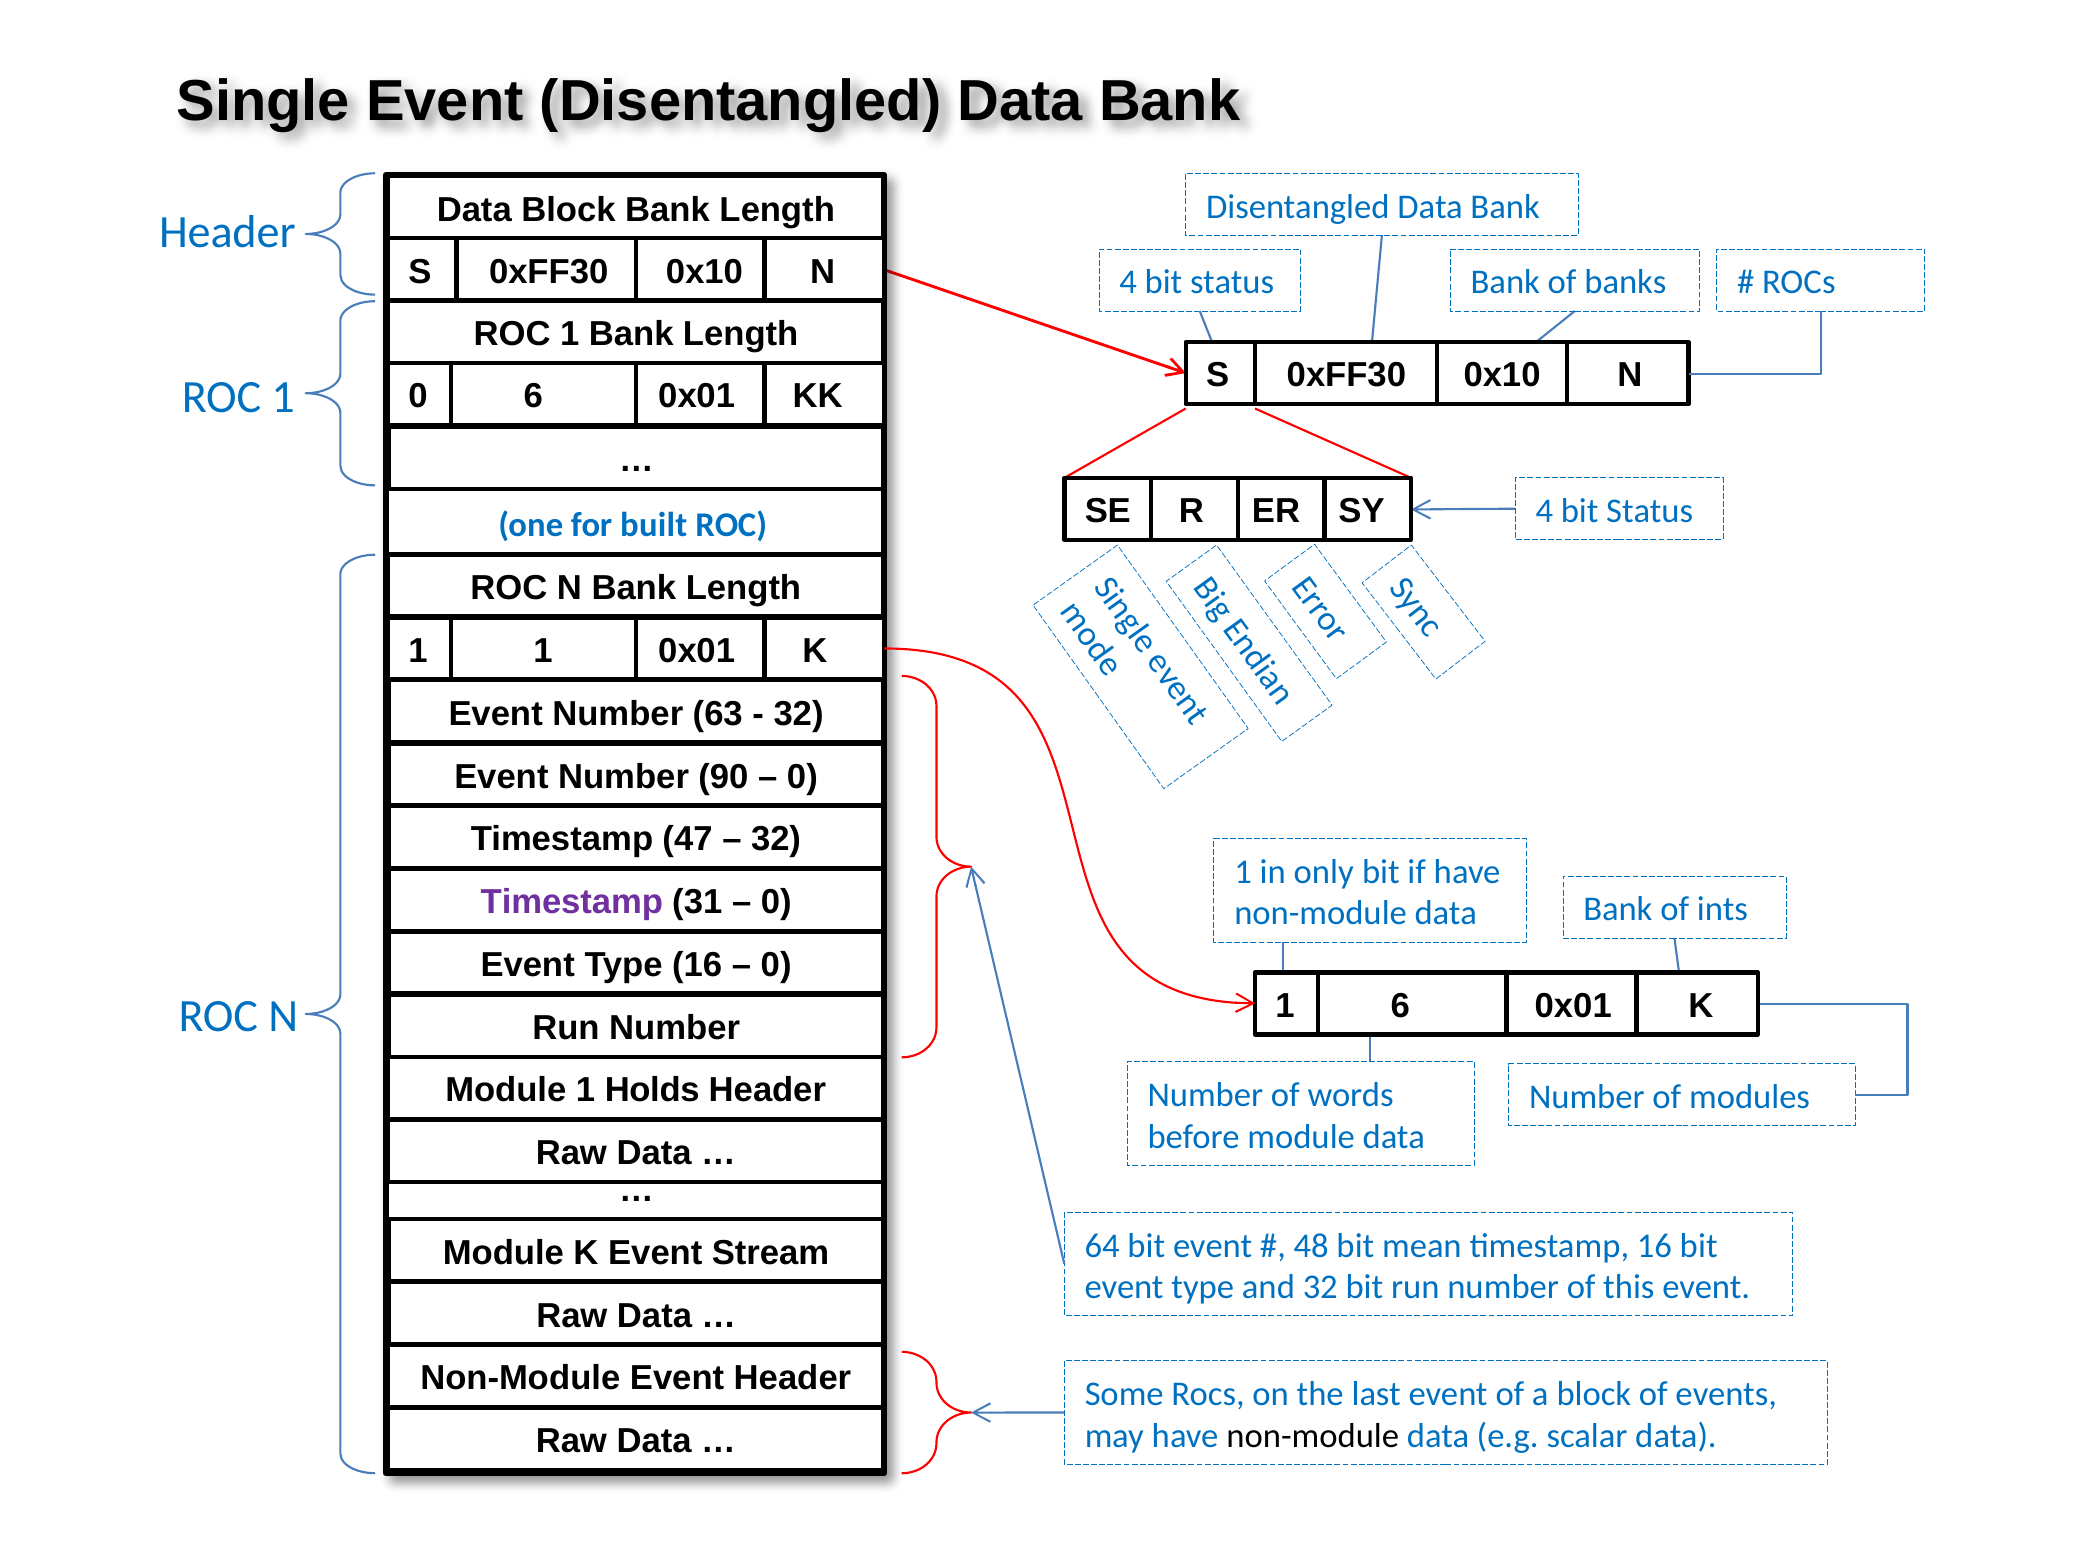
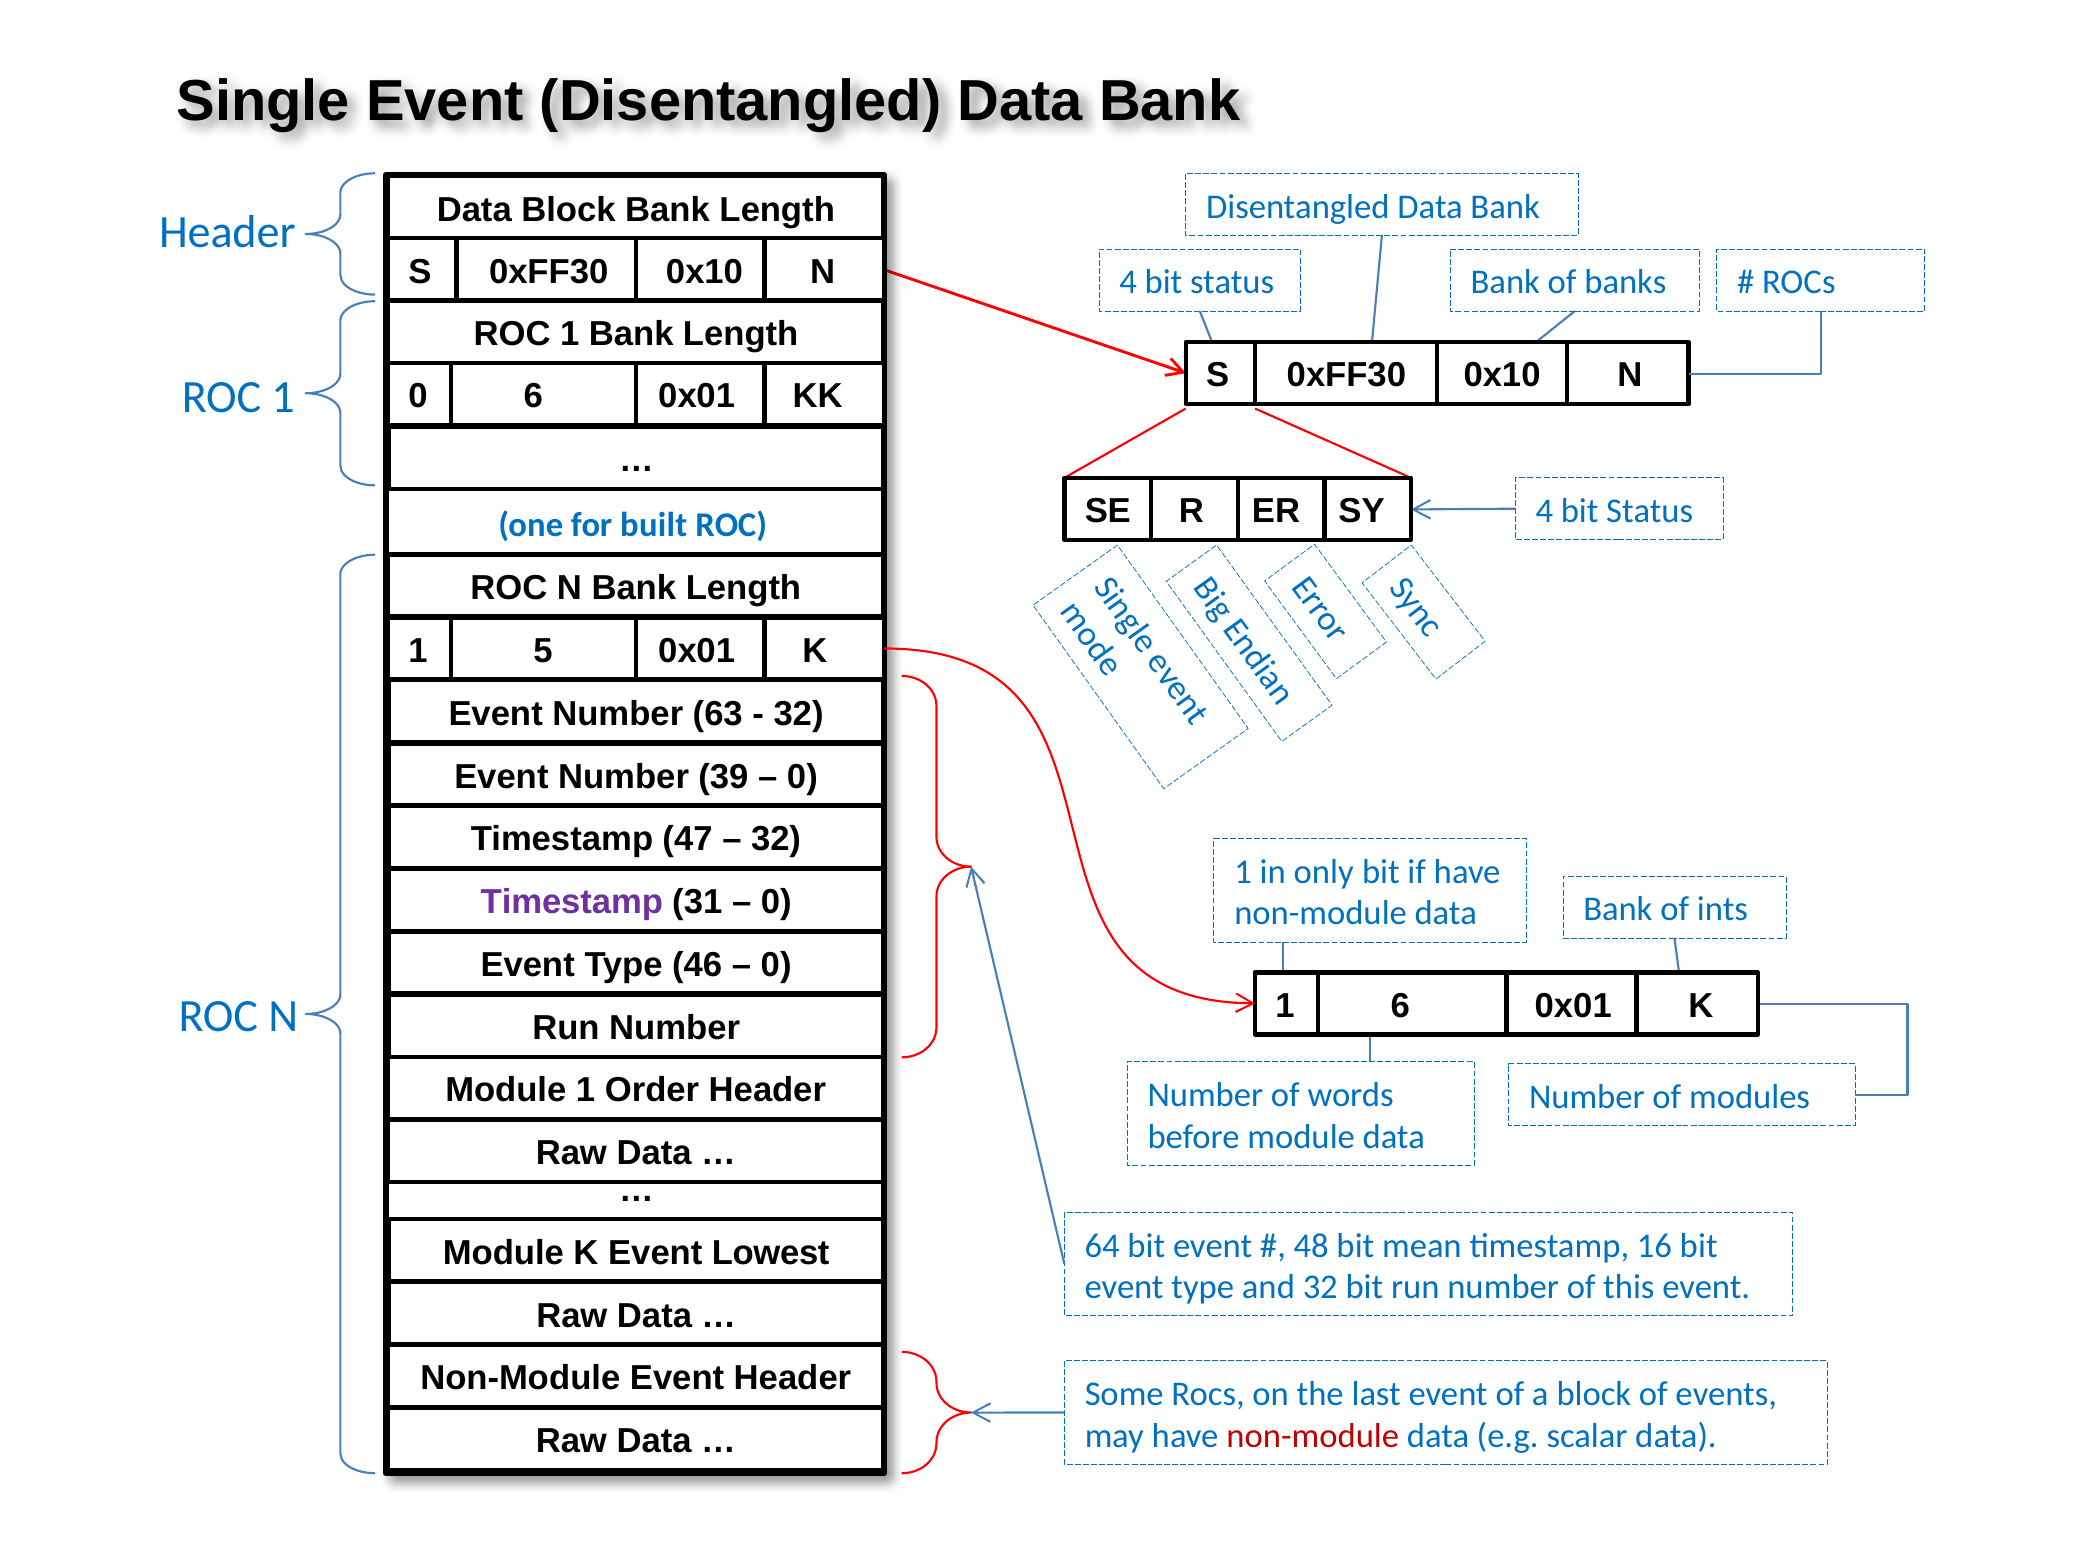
1 1: 1 -> 5
90: 90 -> 39
Type 16: 16 -> 46
Holds: Holds -> Order
Stream: Stream -> Lowest
non-module at (1313, 1436) colour: black -> red
